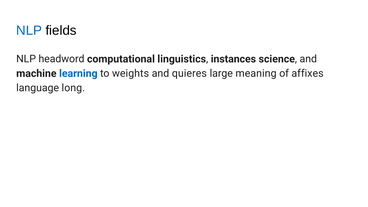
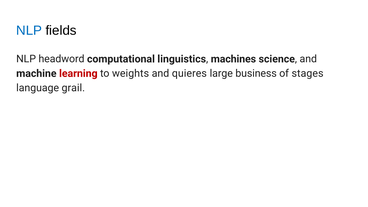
instances: instances -> machines
learning colour: blue -> red
meaning: meaning -> business
affixes: affixes -> stages
long: long -> grail
